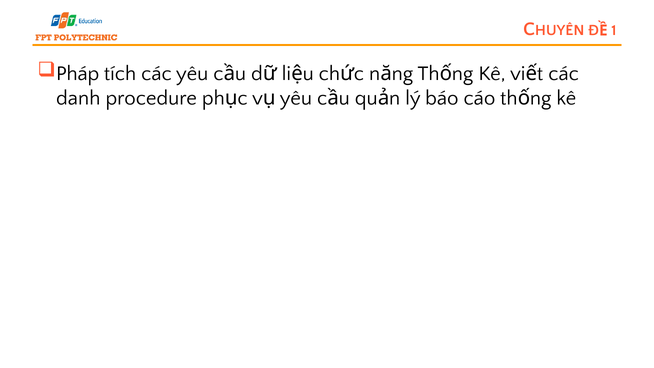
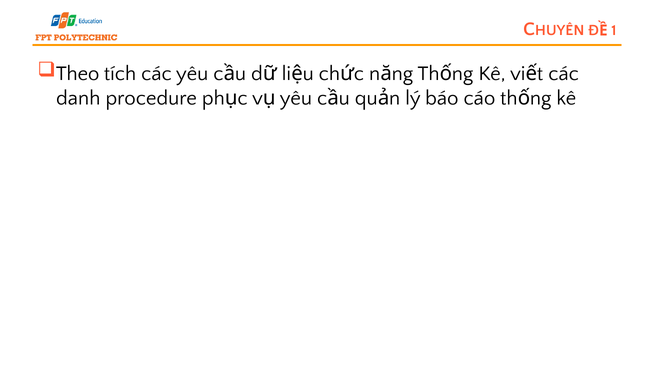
Pháp: Pháp -> Theo
